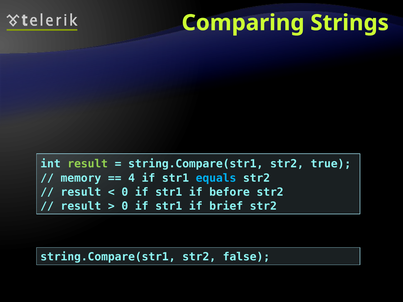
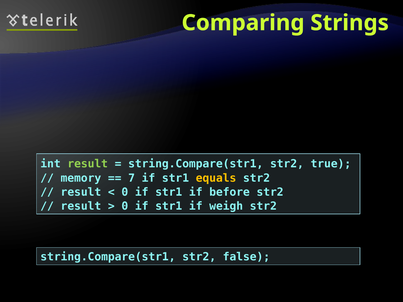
4: 4 -> 7
equals colour: light blue -> yellow
brief: brief -> weigh
